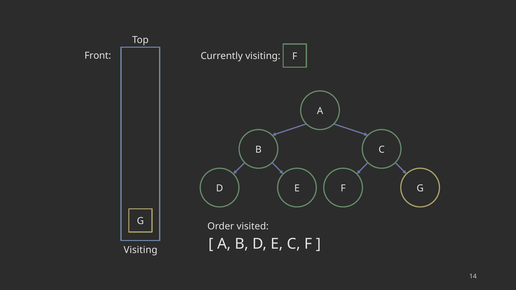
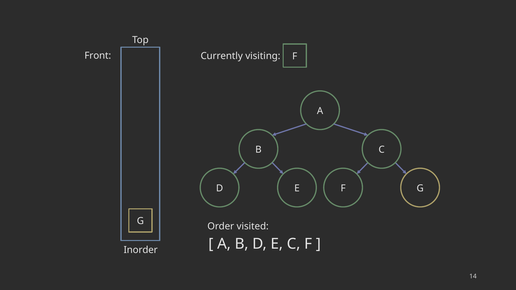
Visiting at (141, 250): Visiting -> Inorder
